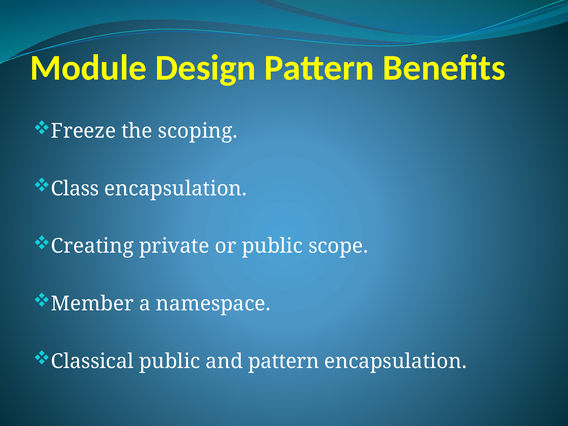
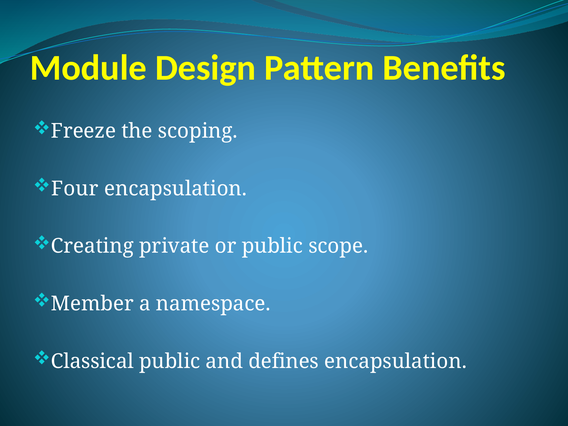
Class: Class -> Four
and pattern: pattern -> defines
